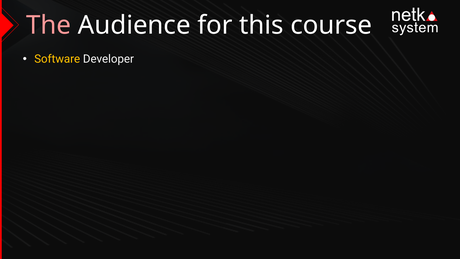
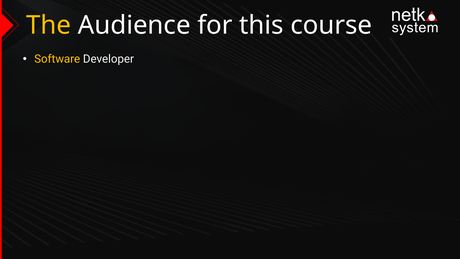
The colour: pink -> yellow
